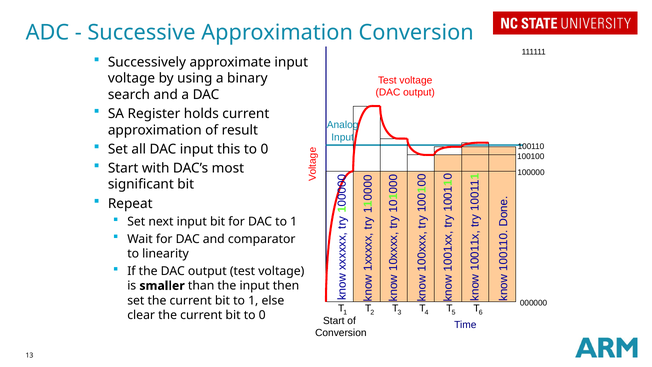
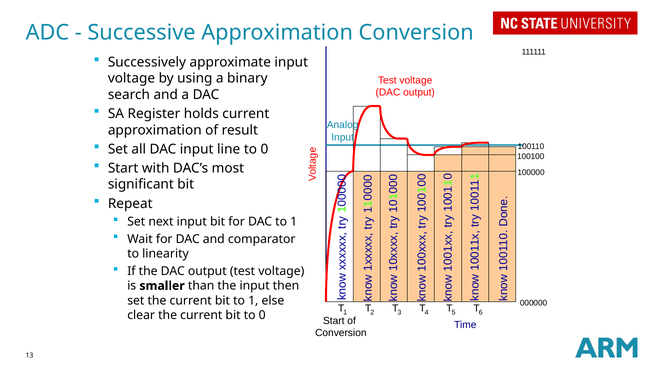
this: this -> line
